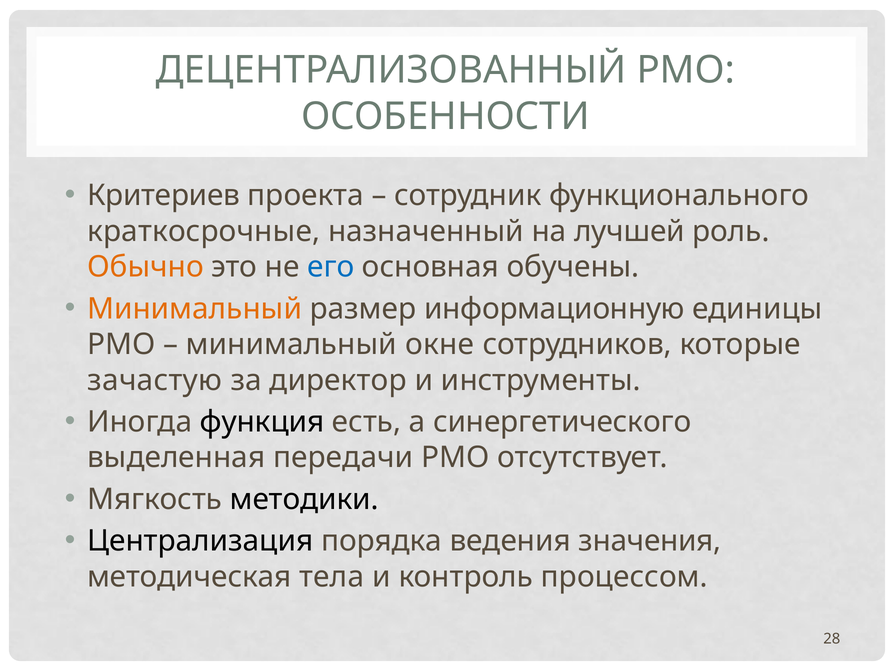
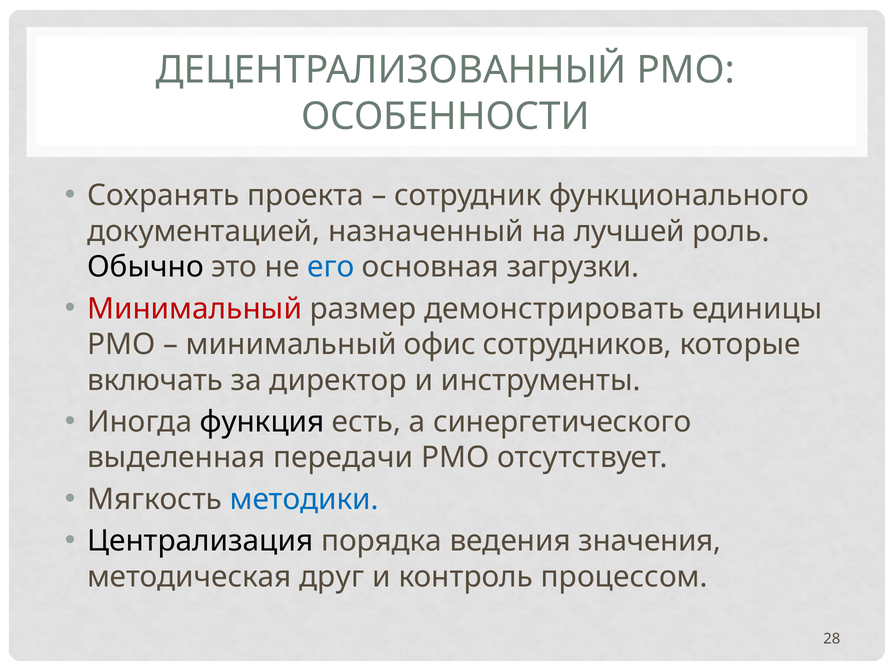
Критериев: Критериев -> Сохранять
краткосрочные: краткосрочные -> документацией
Обычно colour: orange -> black
обучены: обучены -> загрузки
Минимальный at (195, 309) colour: orange -> red
информационную: информационную -> демонстрировать
окне: окне -> офис
зачастую: зачастую -> включать
методики colour: black -> blue
тела: тела -> друг
